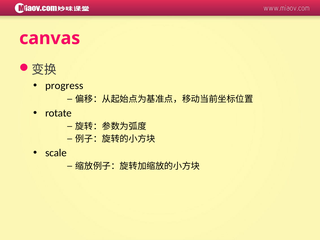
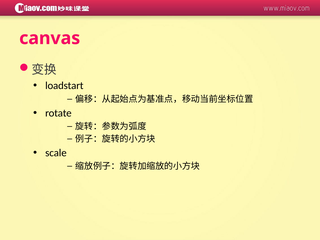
progress: progress -> loadstart
